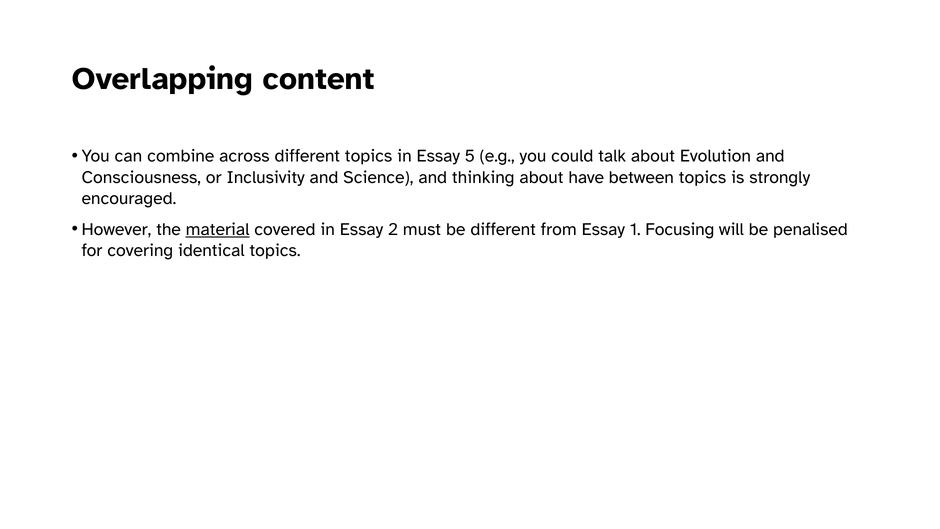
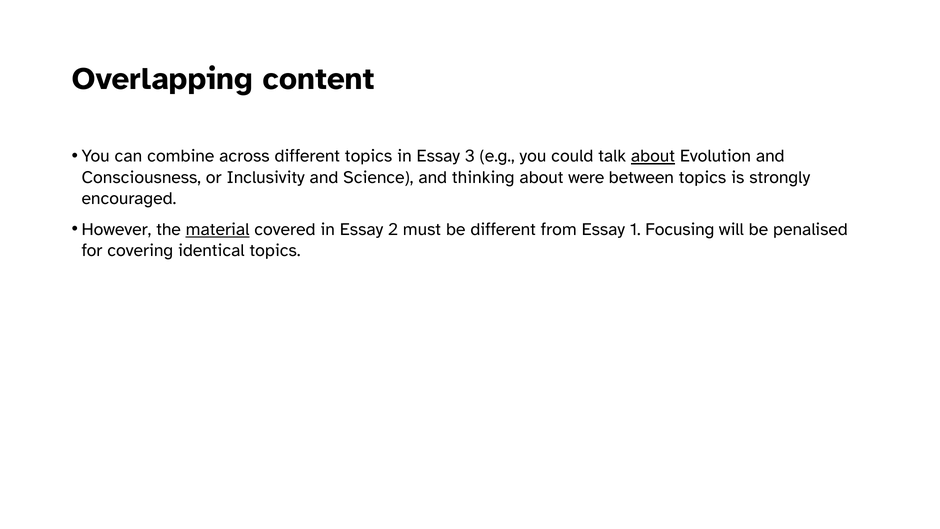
5: 5 -> 3
about at (653, 156) underline: none -> present
have: have -> were
